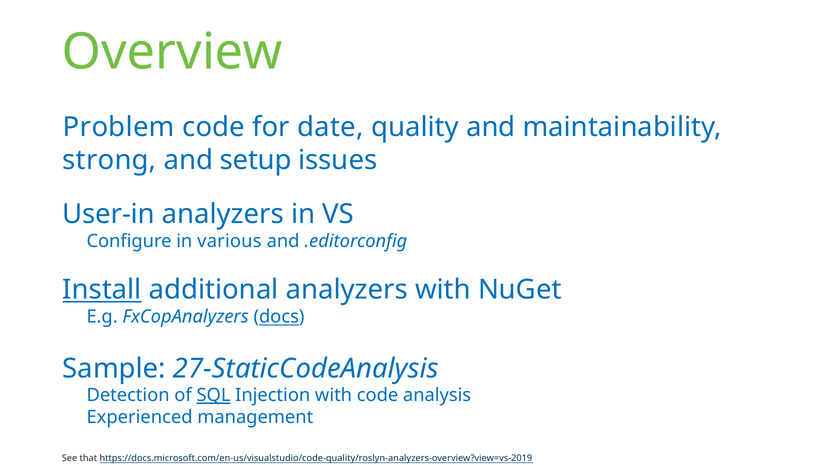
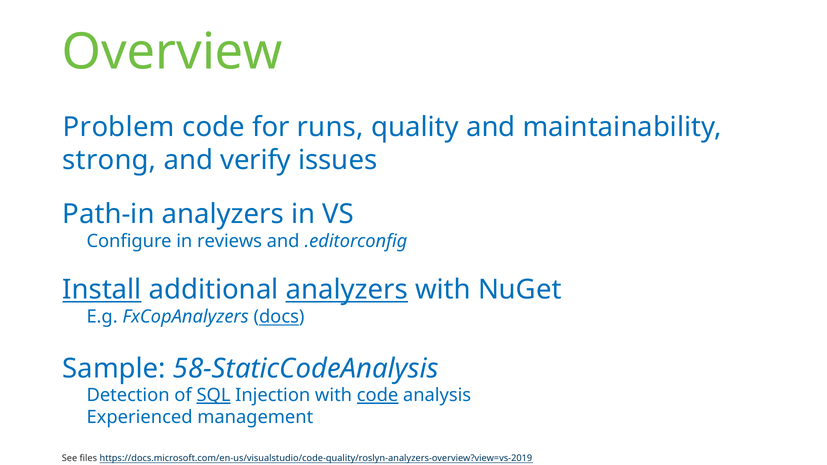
date: date -> runs
setup: setup -> verify
User-in: User-in -> Path-in
various: various -> reviews
analyzers at (347, 290) underline: none -> present
27-StaticCodeAnalysis: 27-StaticCodeAnalysis -> 58-StaticCodeAnalysis
code at (378, 396) underline: none -> present
that: that -> files
